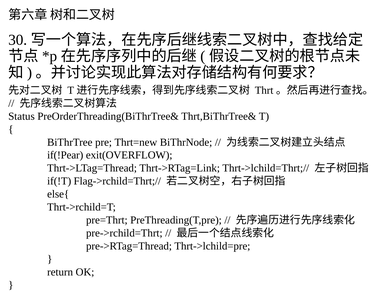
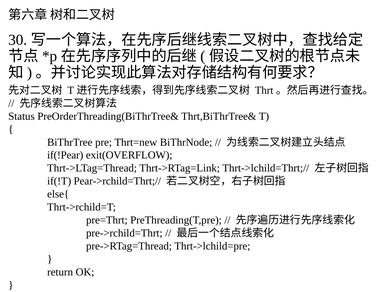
Flag->rchild=Thrt;//: Flag->rchild=Thrt;// -> Pear->rchild=Thrt;//
